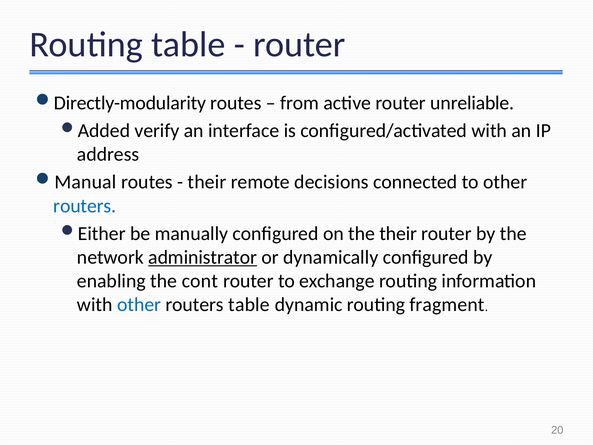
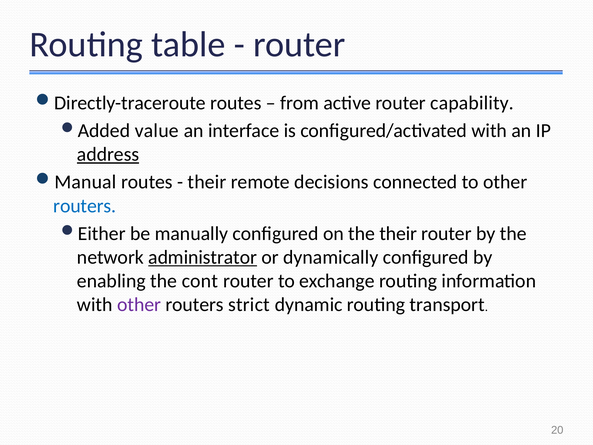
Directly-modularity: Directly-modularity -> Directly-traceroute
unreliable: unreliable -> capability
verify: verify -> value
address underline: none -> present
other at (139, 305) colour: blue -> purple
routers table: table -> strict
fragment: fragment -> transport
